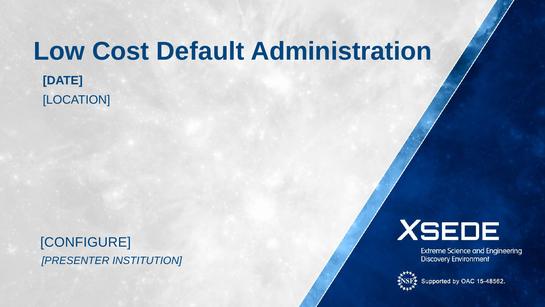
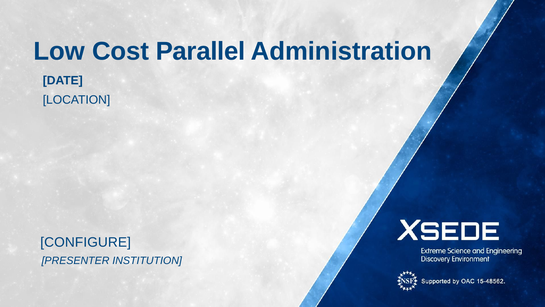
Default: Default -> Parallel
